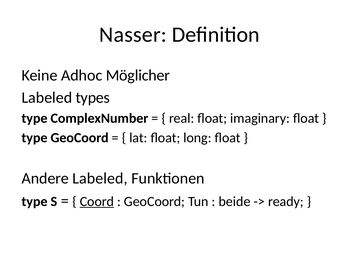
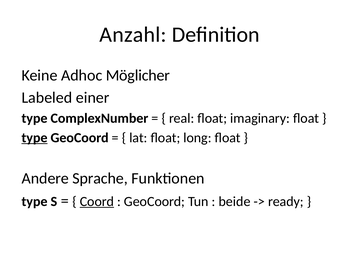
Nasser: Nasser -> Anzahl
types: types -> einer
type at (35, 138) underline: none -> present
Andere Labeled: Labeled -> Sprache
